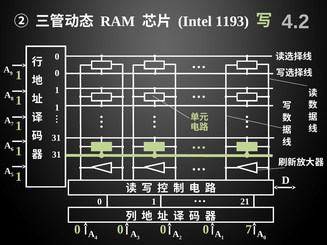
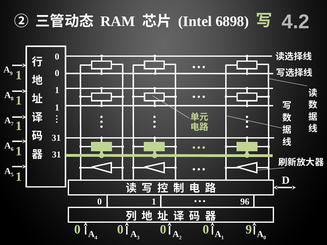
1193: 1193 -> 6898
21: 21 -> 96
0 7: 7 -> 9
